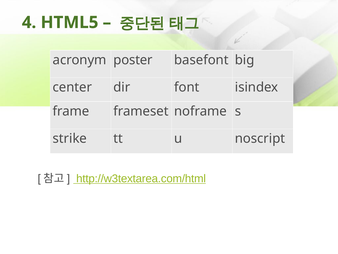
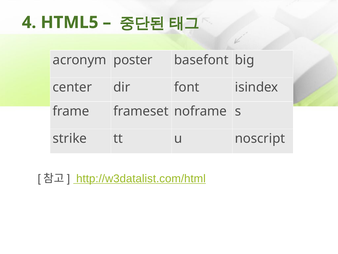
http://w3textarea.com/html: http://w3textarea.com/html -> http://w3datalist.com/html
